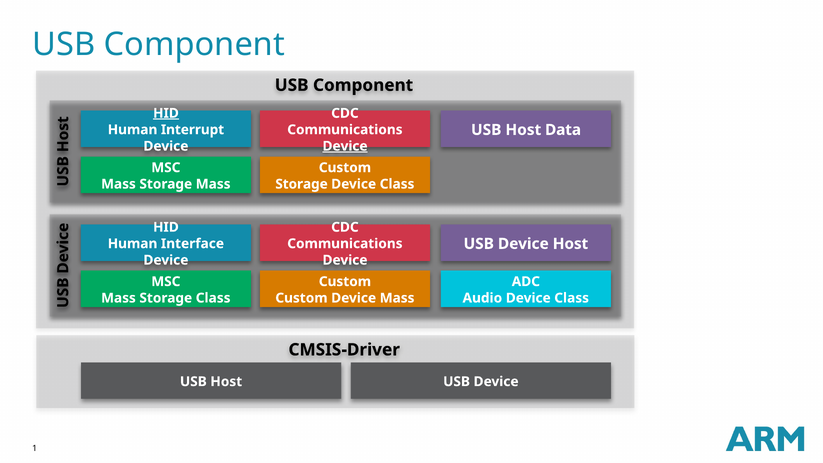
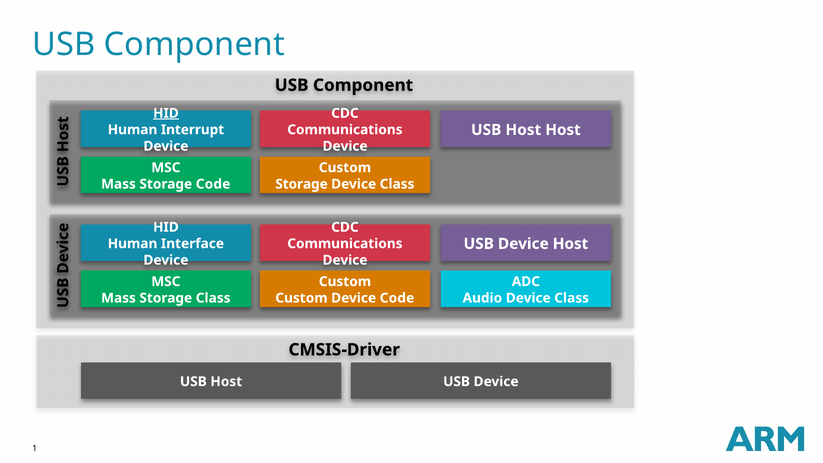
Host Data: Data -> Host
Device at (345, 146) underline: present -> none
Storage Mass: Mass -> Code
Device Mass: Mass -> Code
